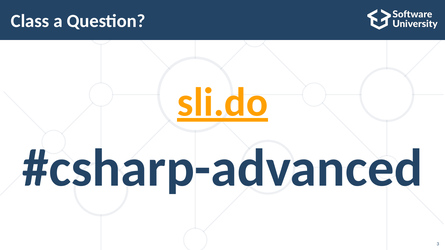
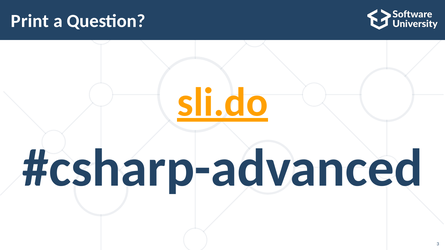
Class: Class -> Print
